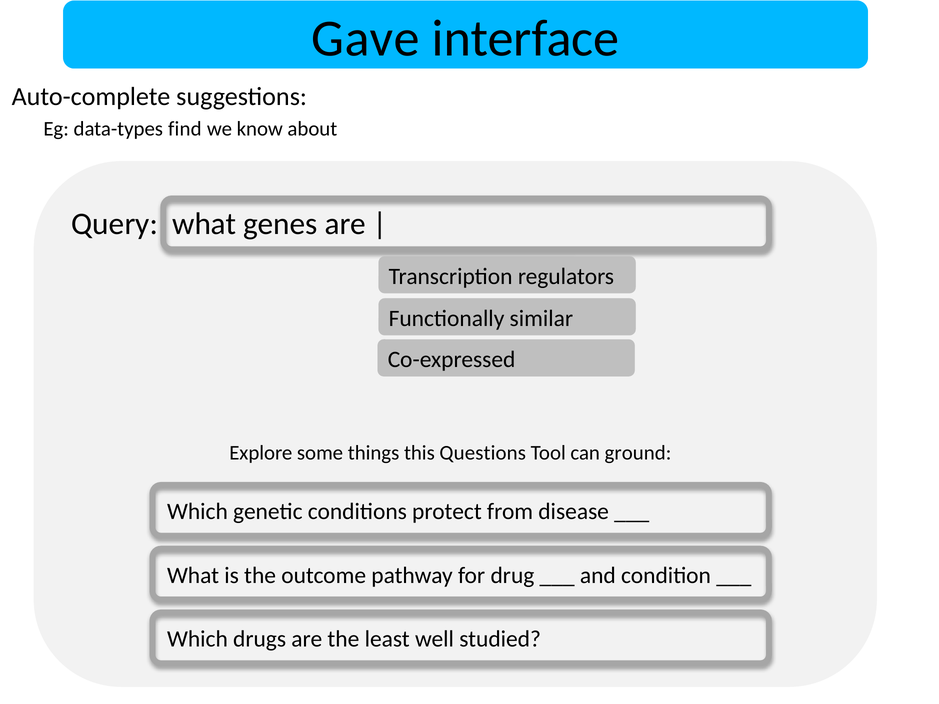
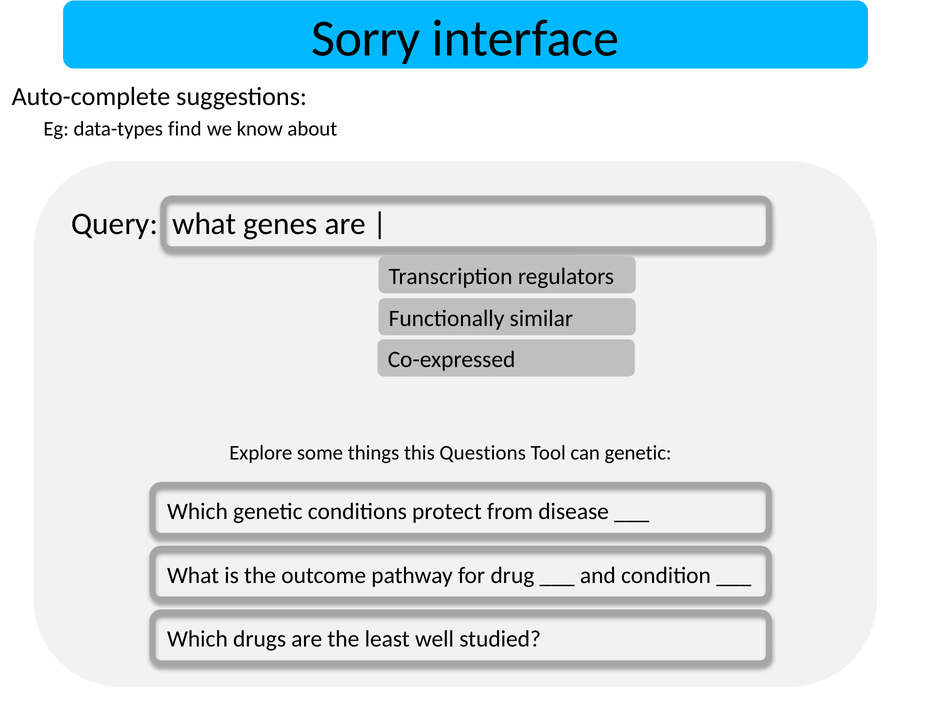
Gave: Gave -> Sorry
can ground: ground -> genetic
